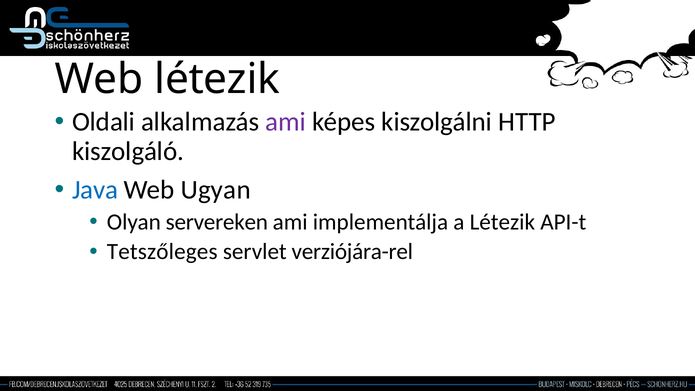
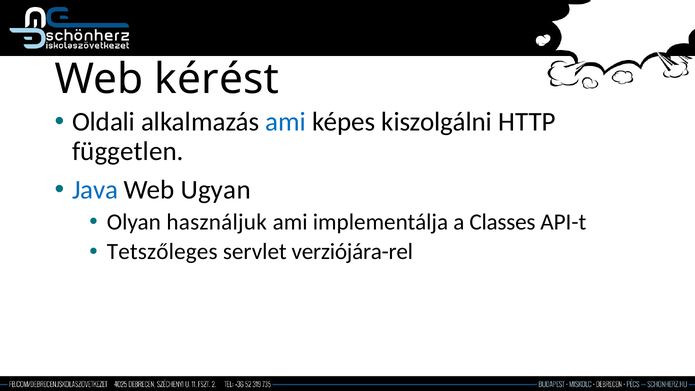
Web létezik: létezik -> kérést
ami at (286, 122) colour: purple -> blue
kiszolgáló: kiszolgáló -> független
servereken: servereken -> használjuk
a Létezik: Létezik -> Classes
